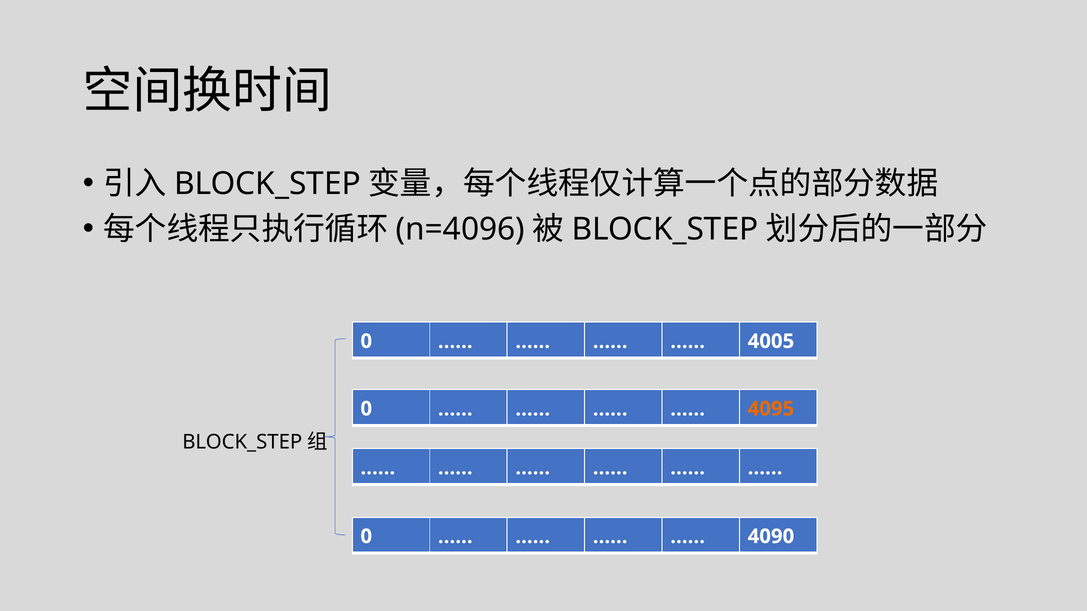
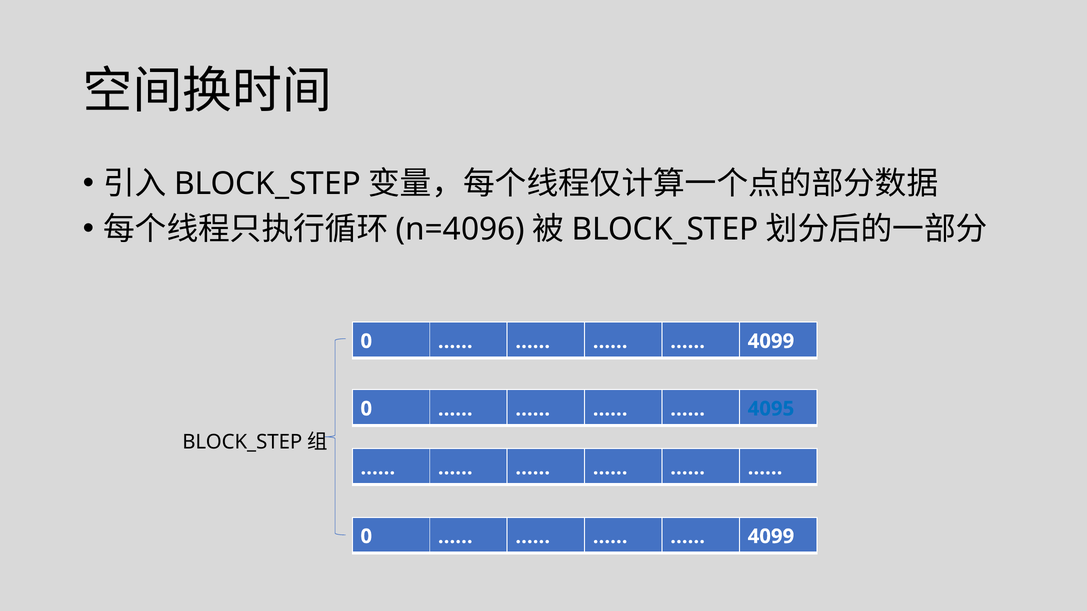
4005 at (771, 341): 4005 -> 4099
4095 colour: orange -> blue
4090 at (771, 537): 4090 -> 4099
